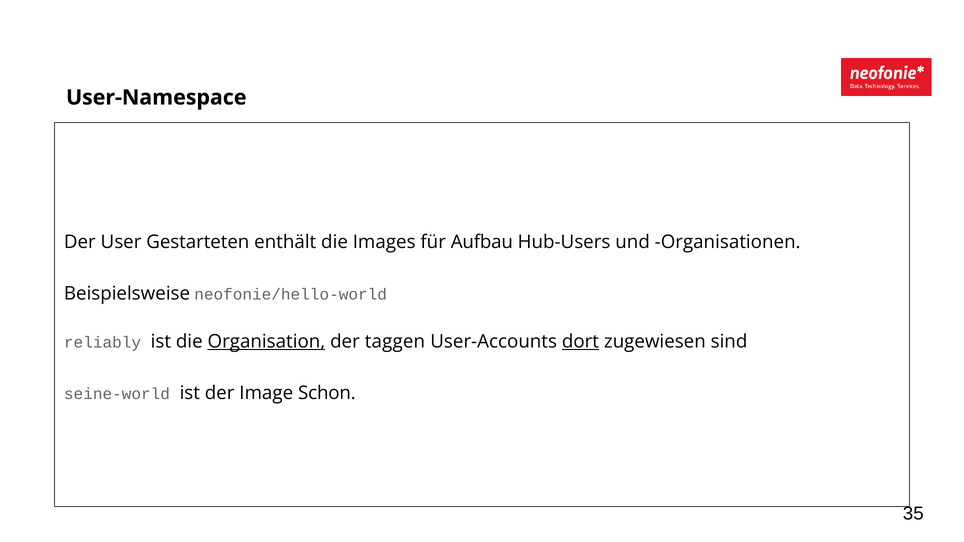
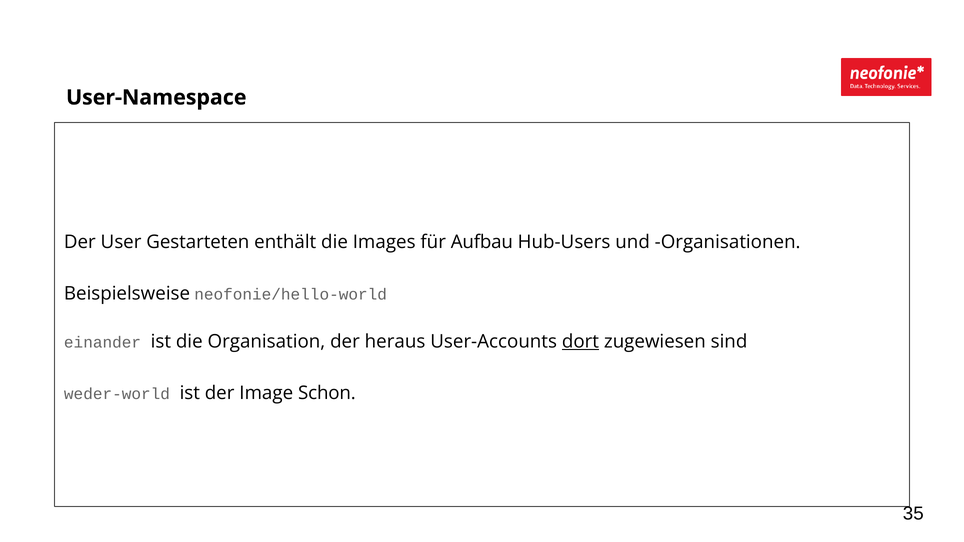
reliably: reliably -> einander
Organisation underline: present -> none
taggen: taggen -> heraus
seine-world: seine-world -> weder-world
